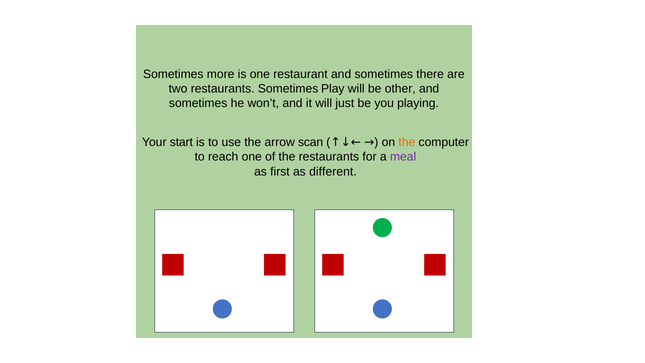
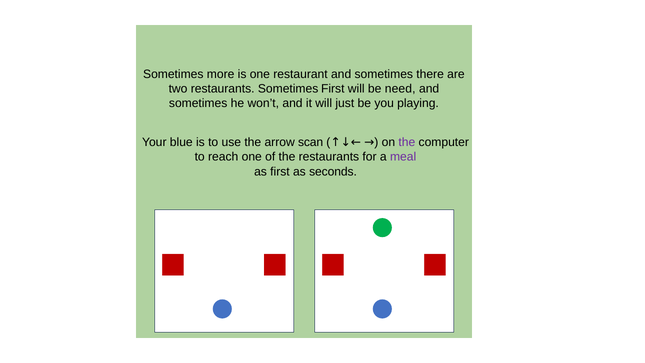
Sometimes Play: Play -> First
other: other -> need
start: start -> blue
the at (407, 142) colour: orange -> purple
different: different -> seconds
